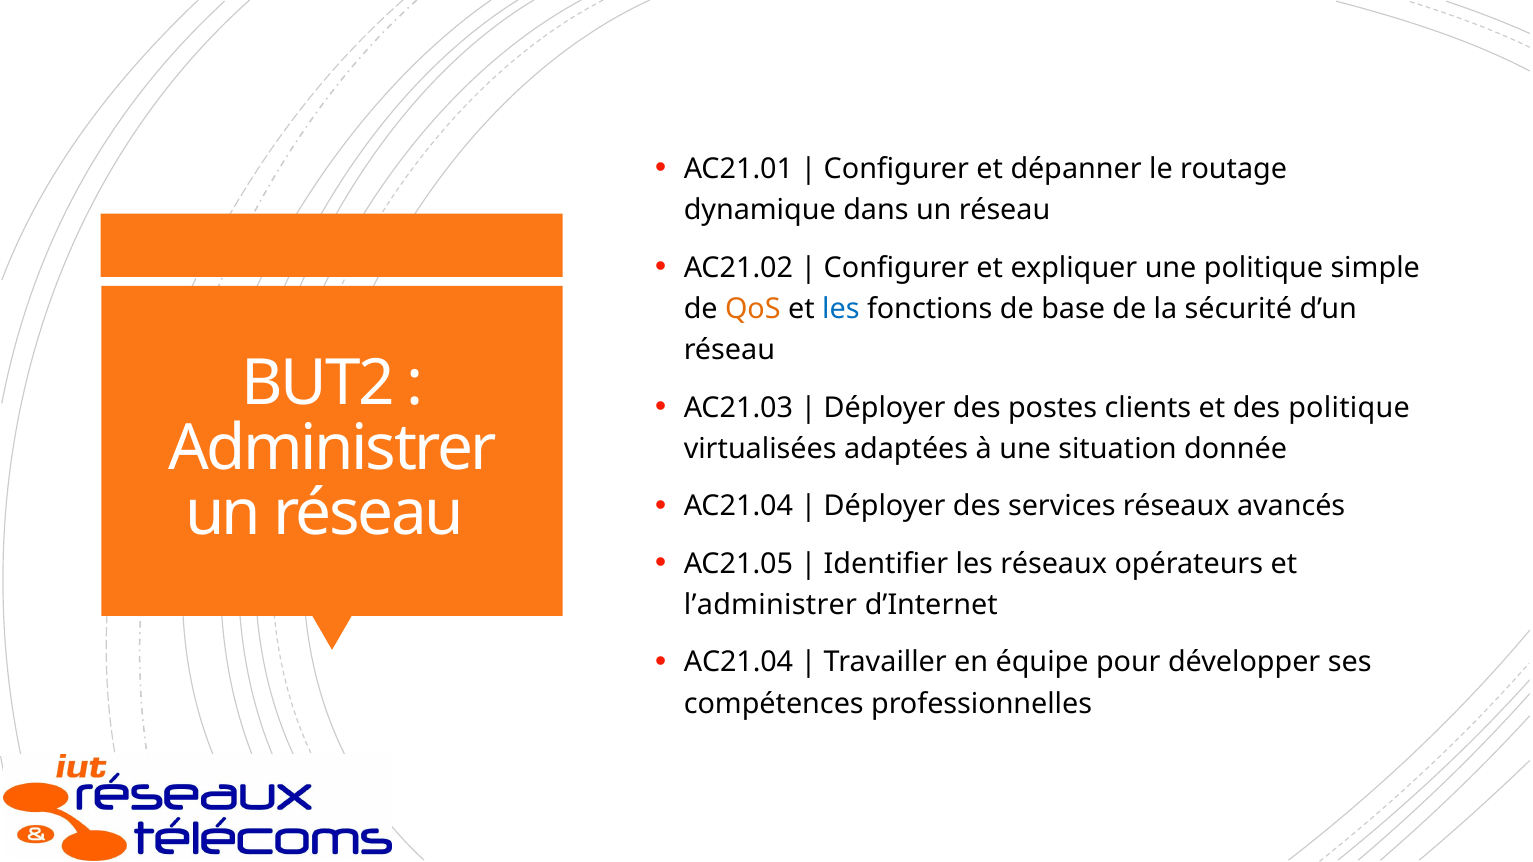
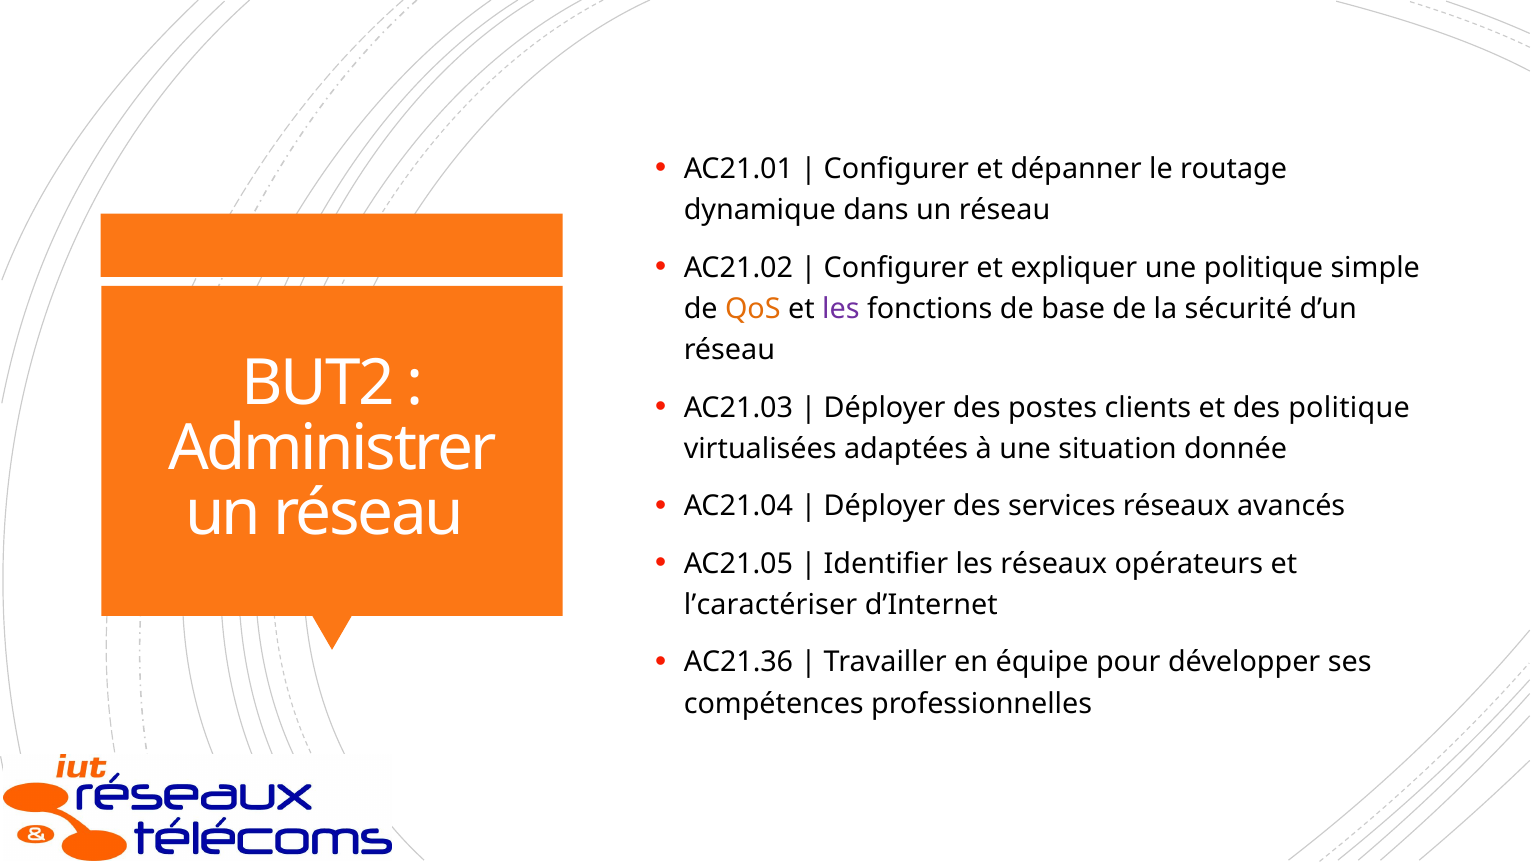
les at (841, 309) colour: blue -> purple
l’administrer: l’administrer -> l’caractériser
AC21.04 at (739, 663): AC21.04 -> AC21.36
